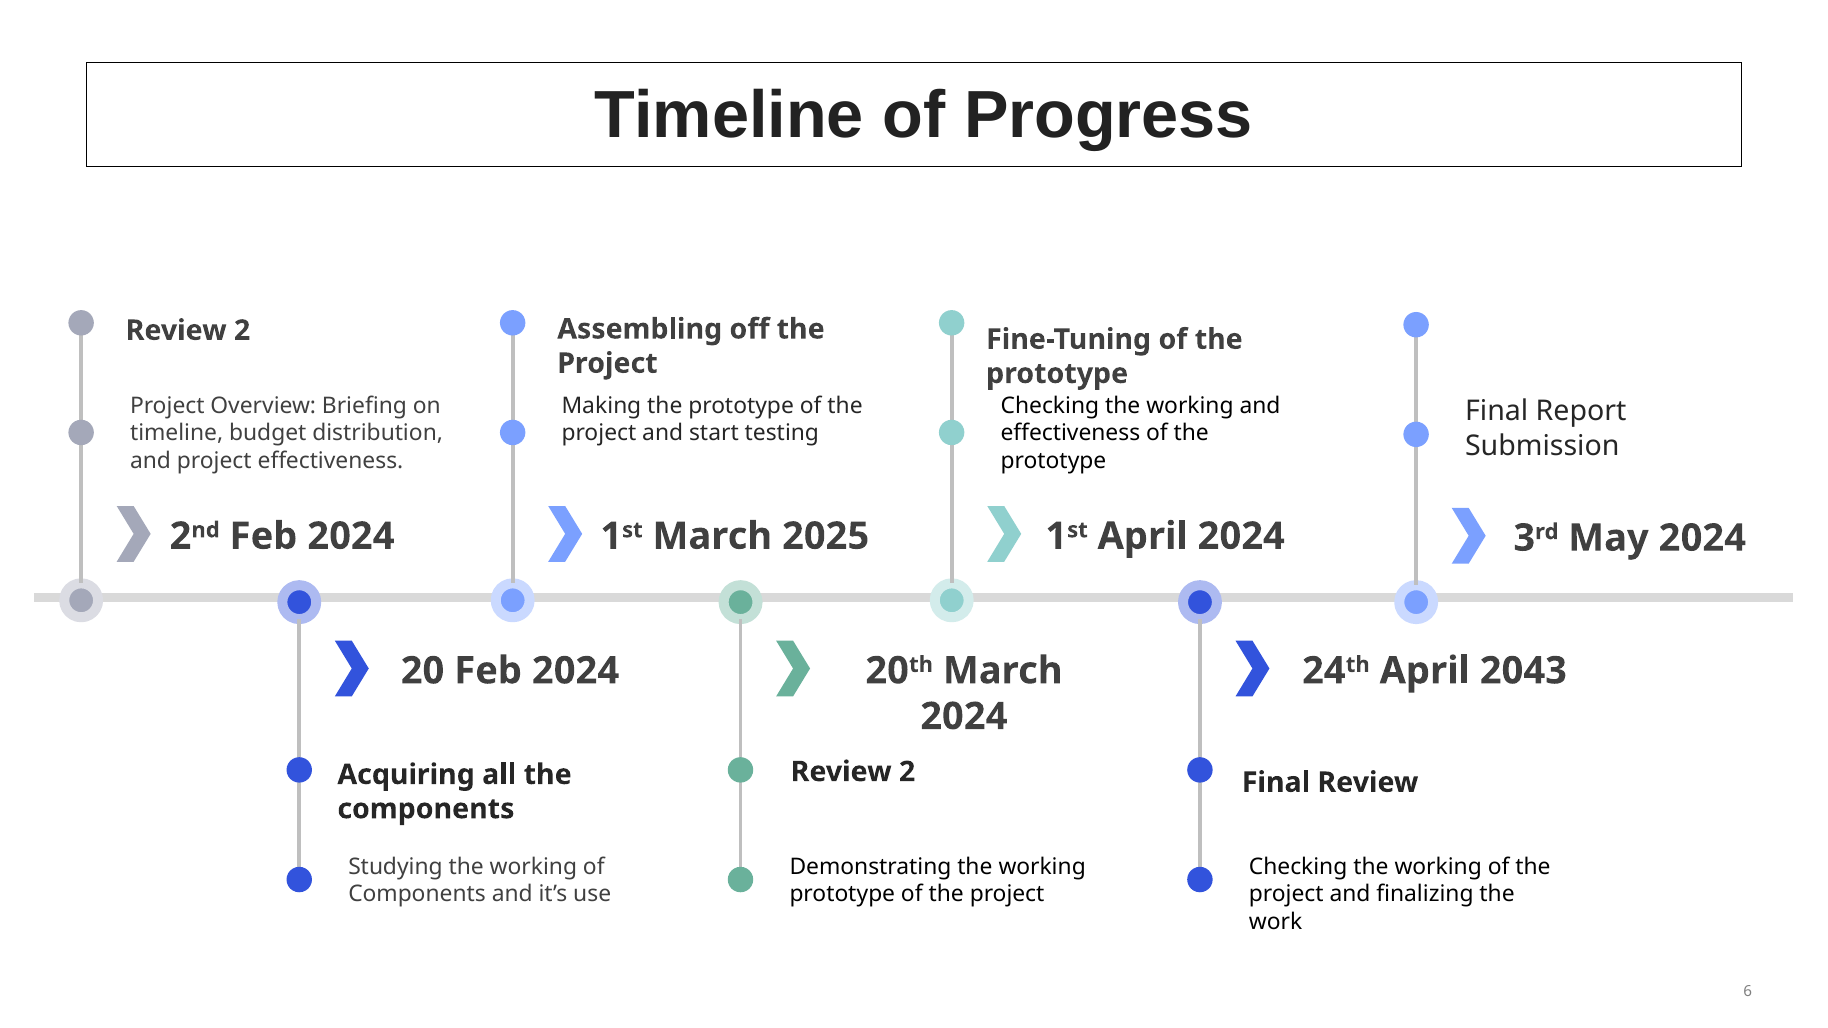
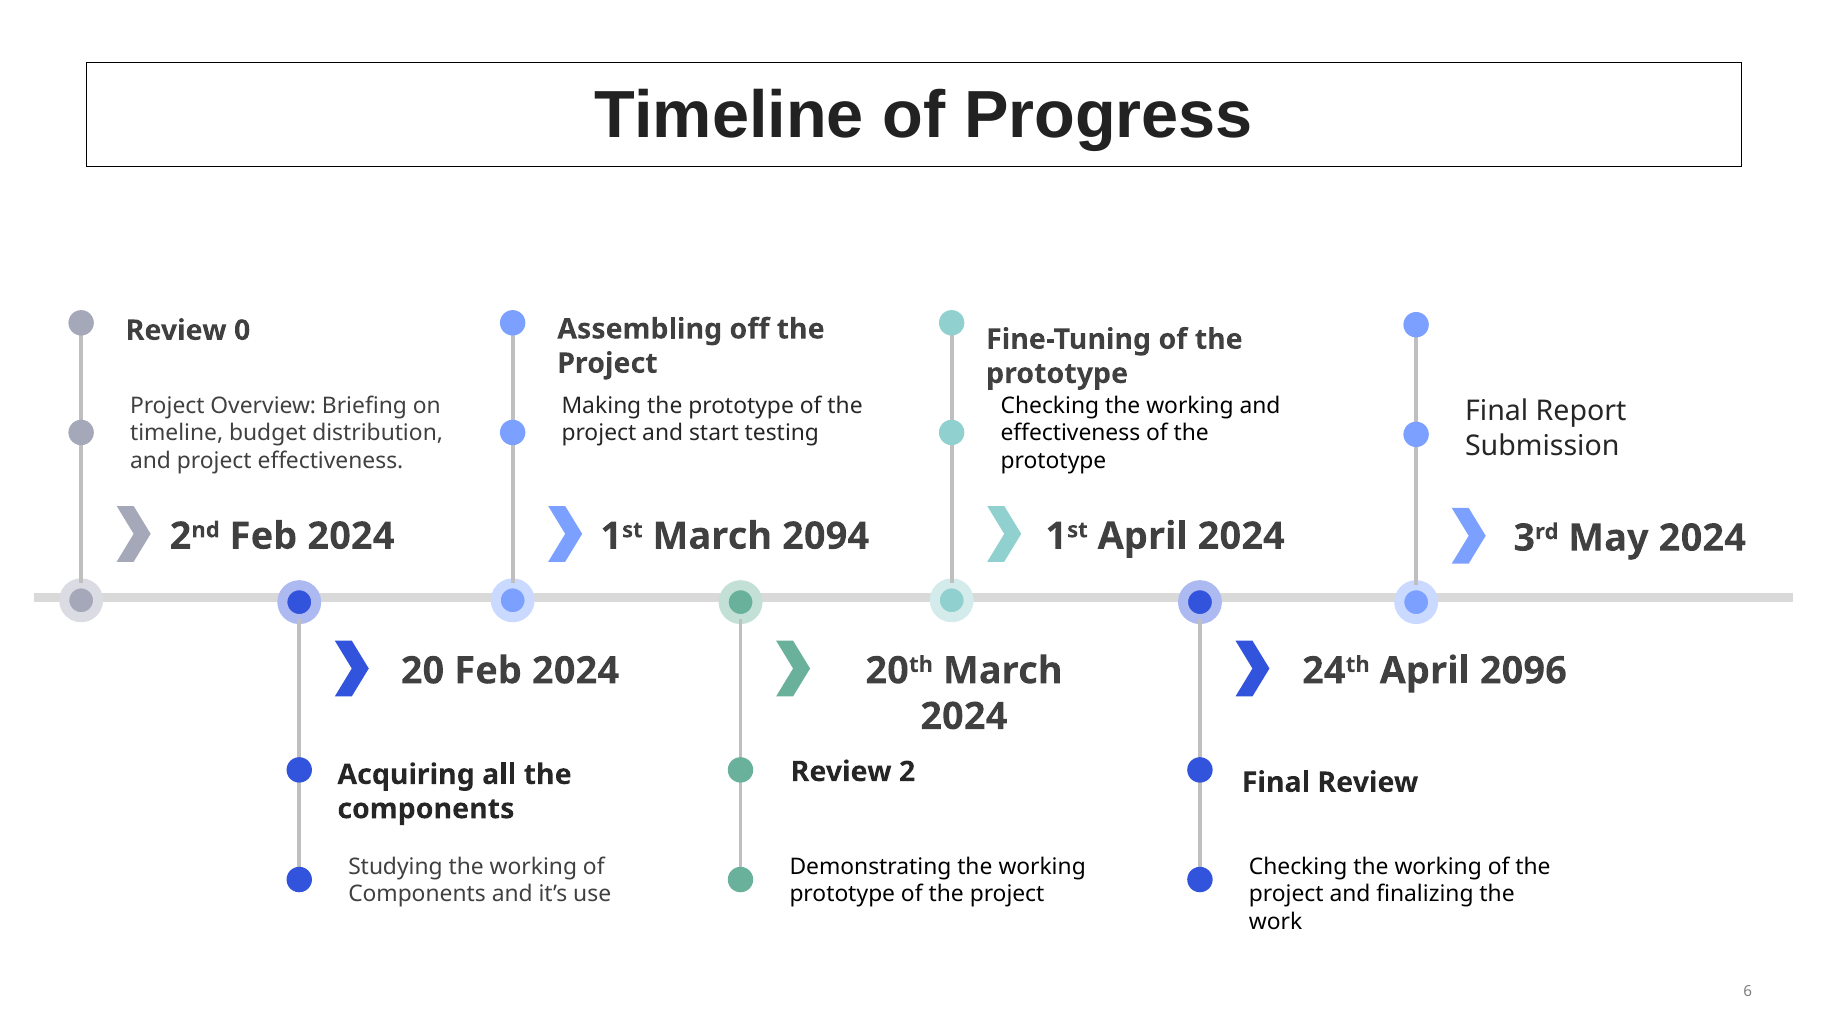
2 at (242, 331): 2 -> 0
2025: 2025 -> 2094
2043: 2043 -> 2096
